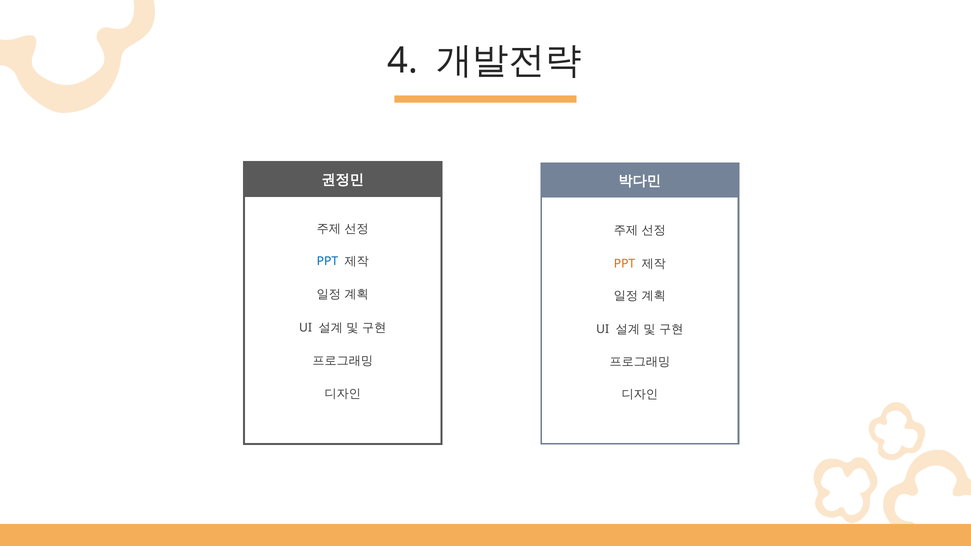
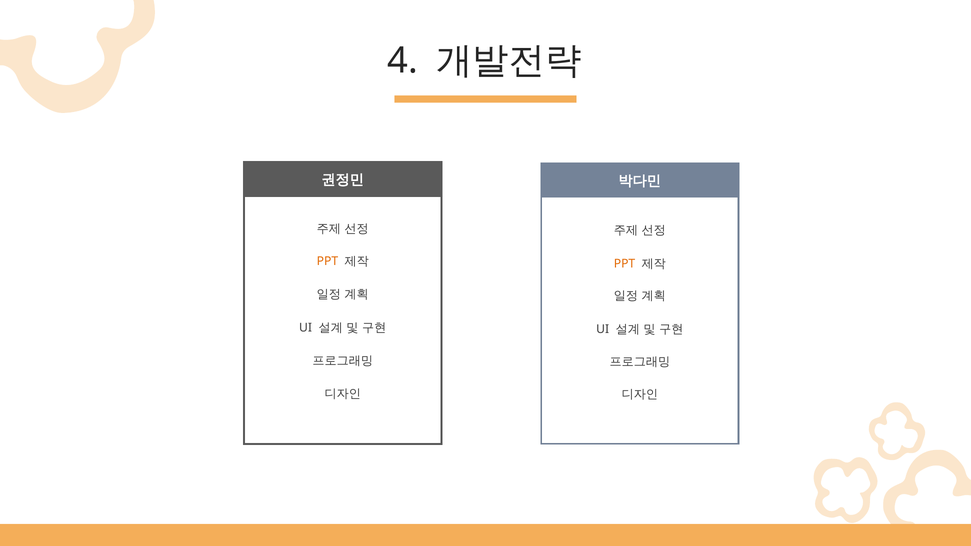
PPT at (327, 261) colour: blue -> orange
